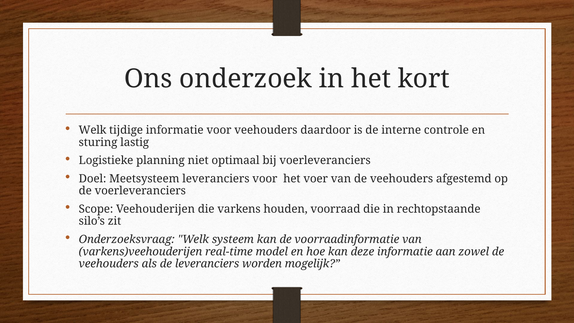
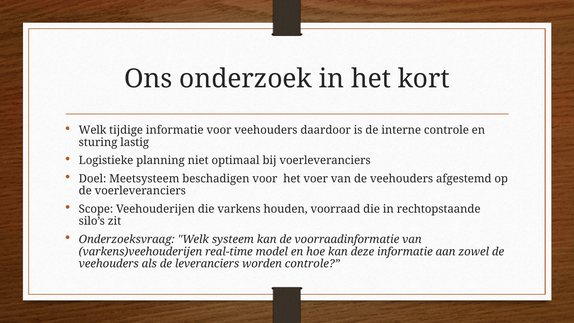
Meetsysteem leveranciers: leveranciers -> beschadigen
worden mogelijk: mogelijk -> controle
